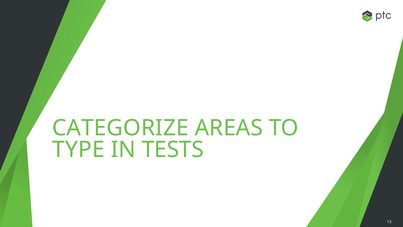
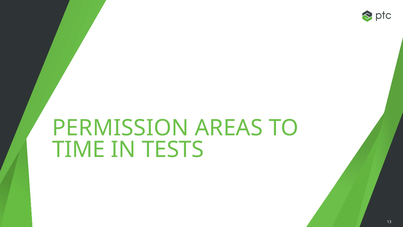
CATEGORIZE: CATEGORIZE -> PERMISSION
TYPE: TYPE -> TIME
